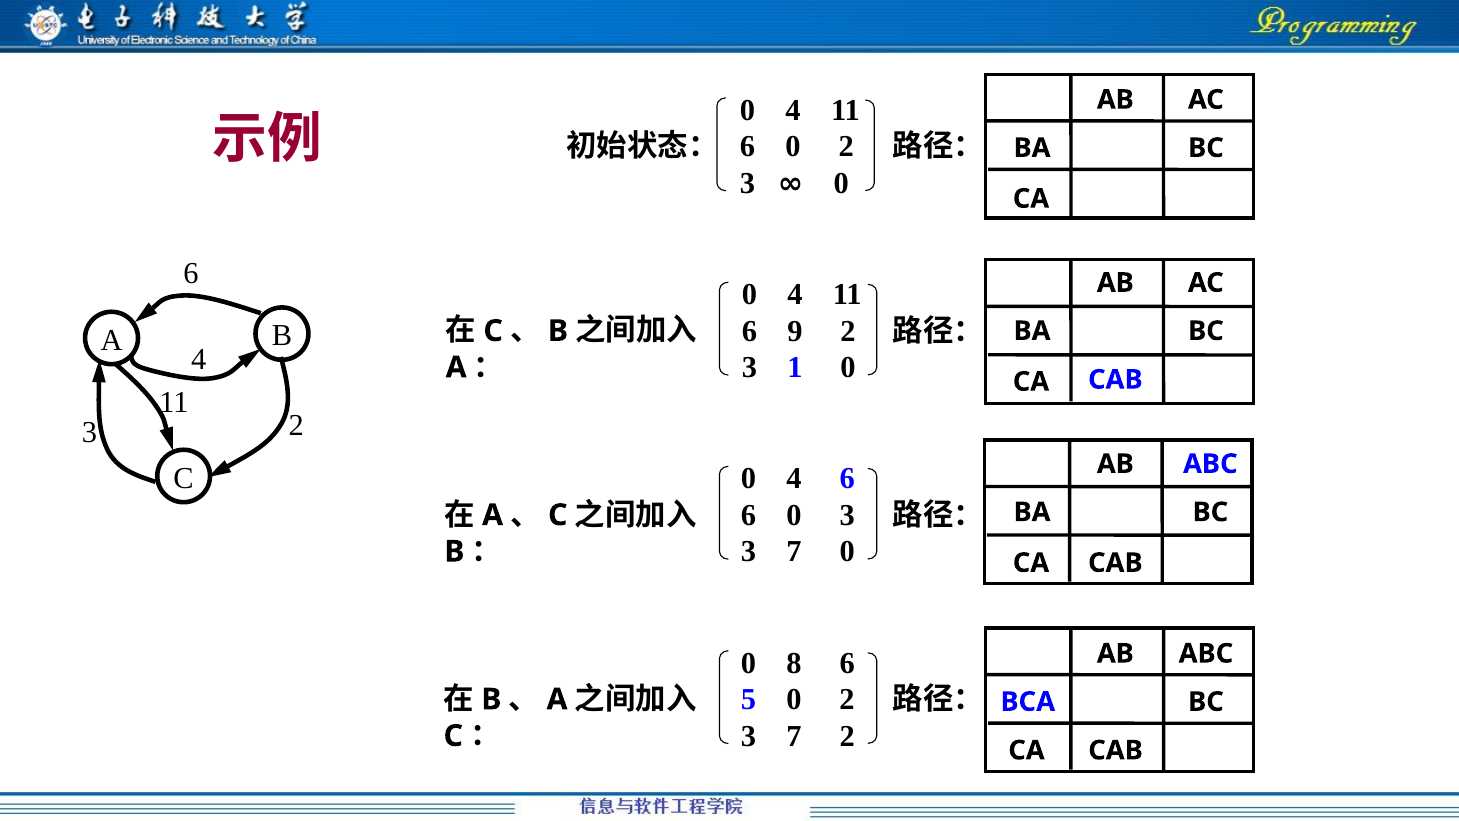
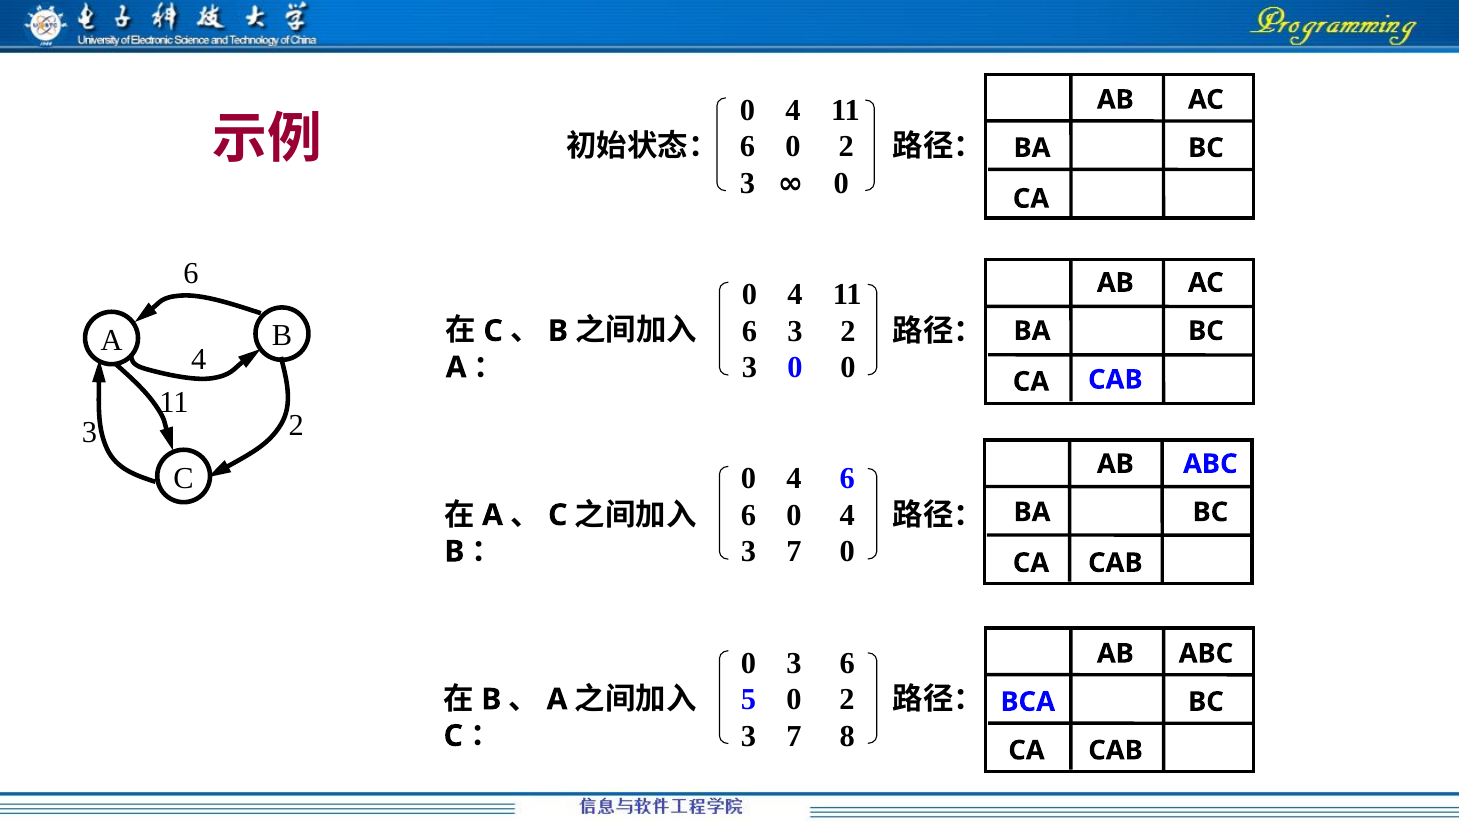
6 9: 9 -> 3
3 1: 1 -> 0
6 0 3: 3 -> 4
0 8: 8 -> 3
7 2: 2 -> 8
